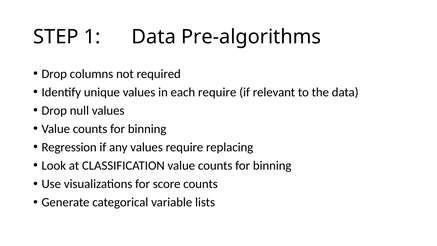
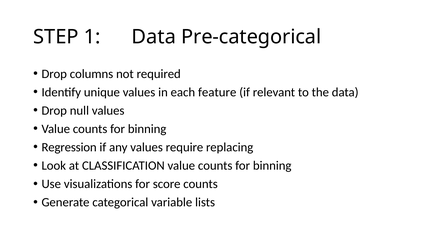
Pre-algorithms: Pre-algorithms -> Pre-categorical
each require: require -> feature
